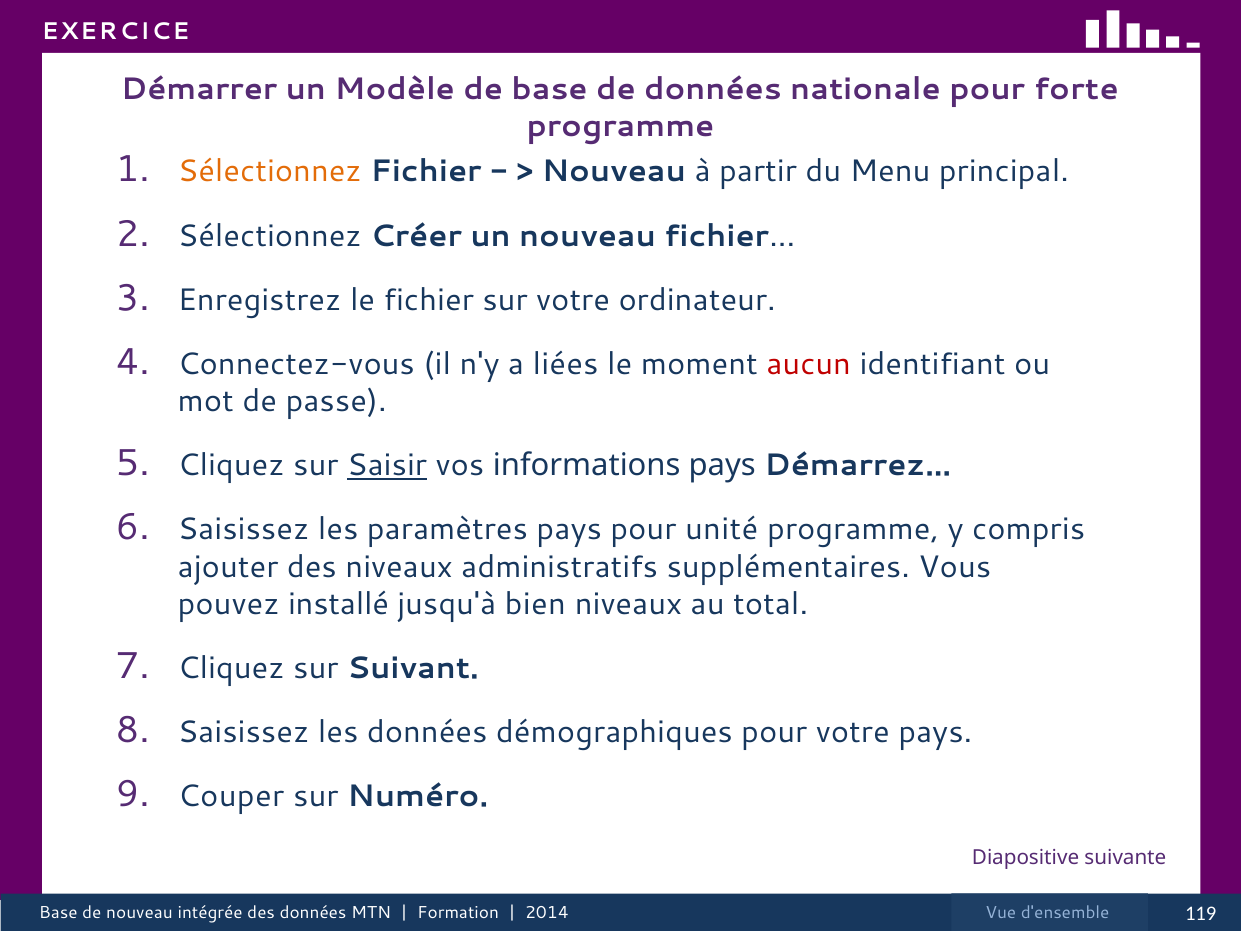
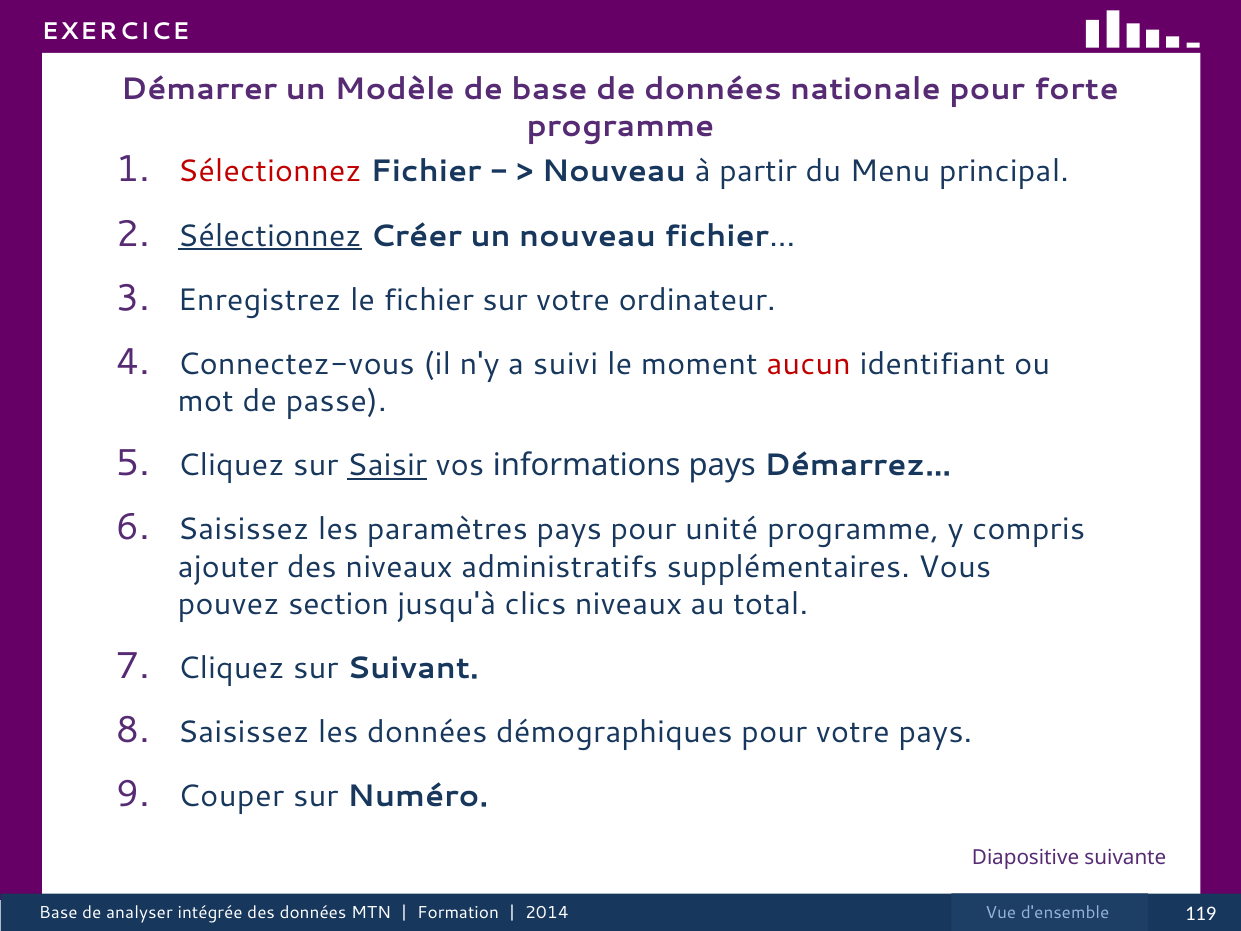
Sélectionnez at (270, 172) colour: orange -> red
Sélectionnez at (270, 236) underline: none -> present
liées: liées -> suivi
installé: installé -> section
bien: bien -> clics
de nouveau: nouveau -> analyser
